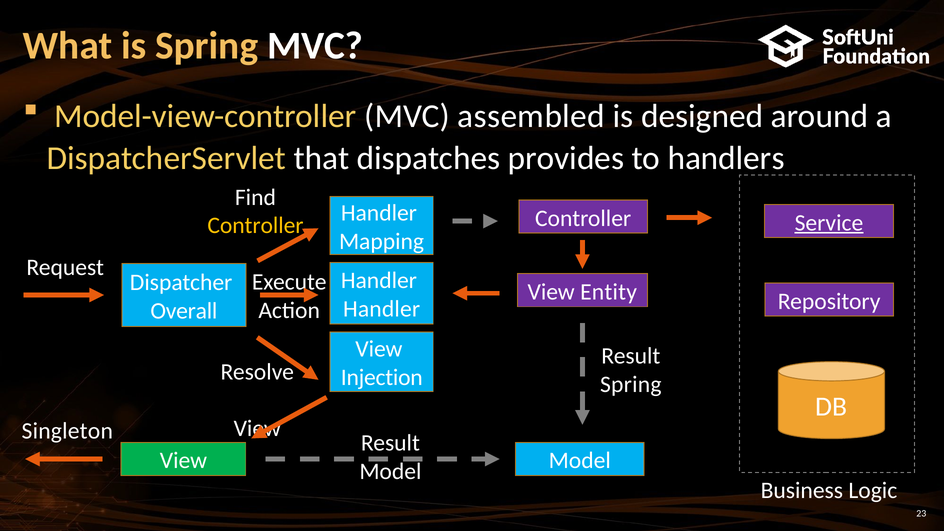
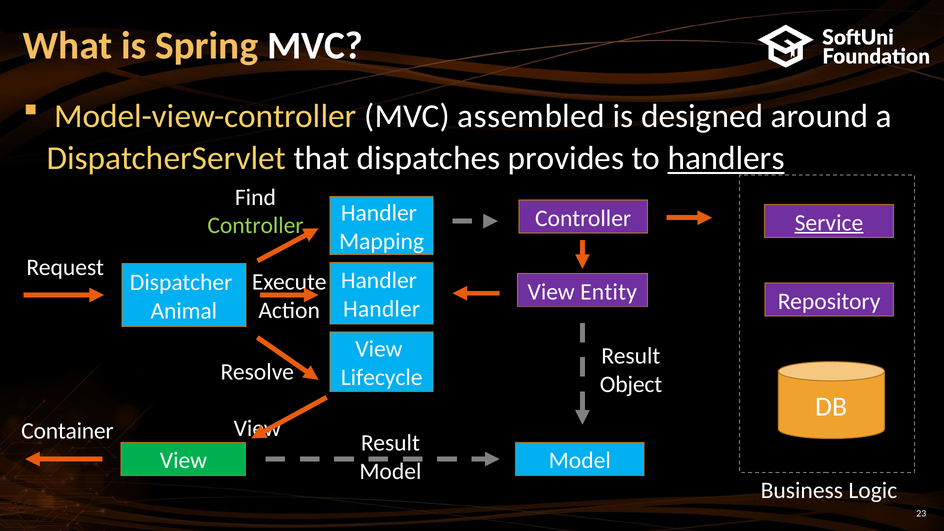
handlers underline: none -> present
Controller at (255, 226) colour: yellow -> light green
Overall: Overall -> Animal
Injection: Injection -> Lifecycle
Spring at (631, 384): Spring -> Object
Singleton: Singleton -> Container
